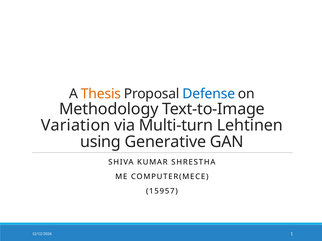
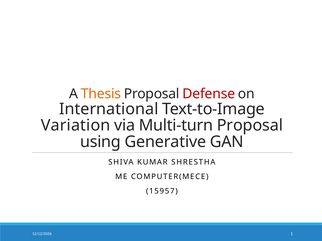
Defense colour: blue -> red
Methodology: Methodology -> International
Multi-turn Lehtinen: Lehtinen -> Proposal
